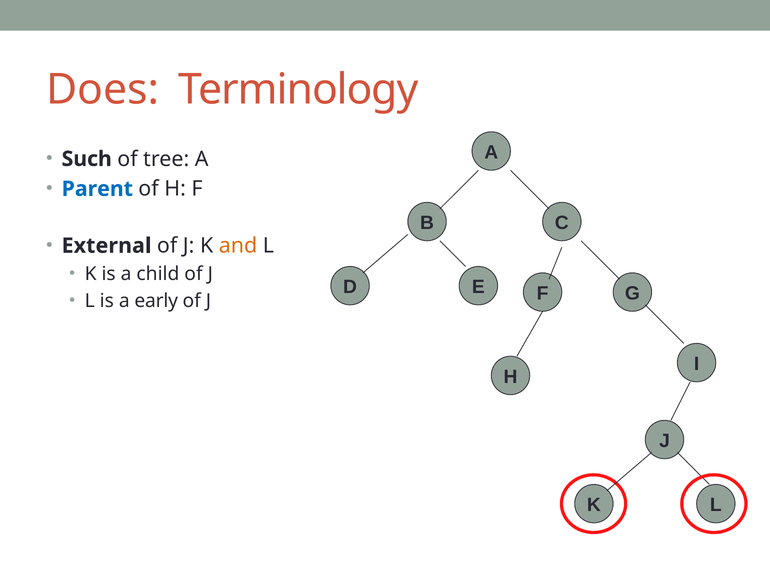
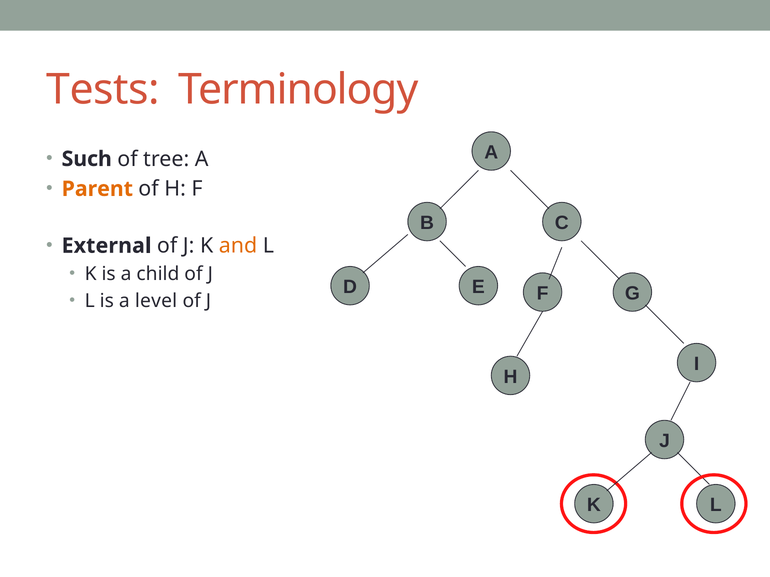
Does: Does -> Tests
Parent colour: blue -> orange
early: early -> level
